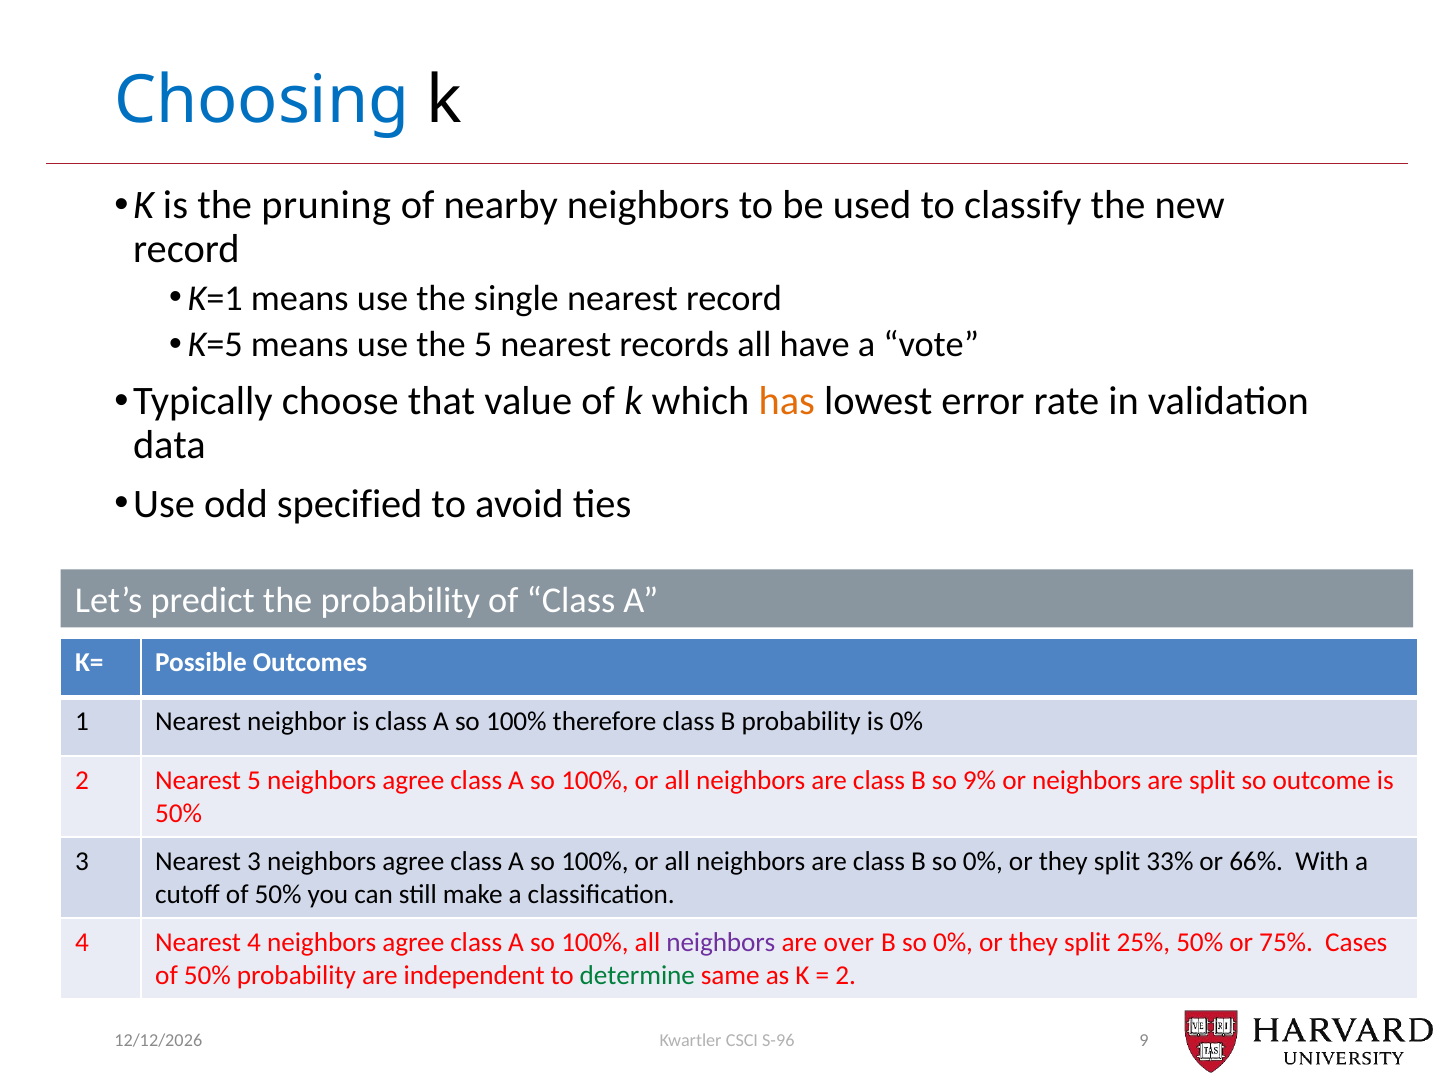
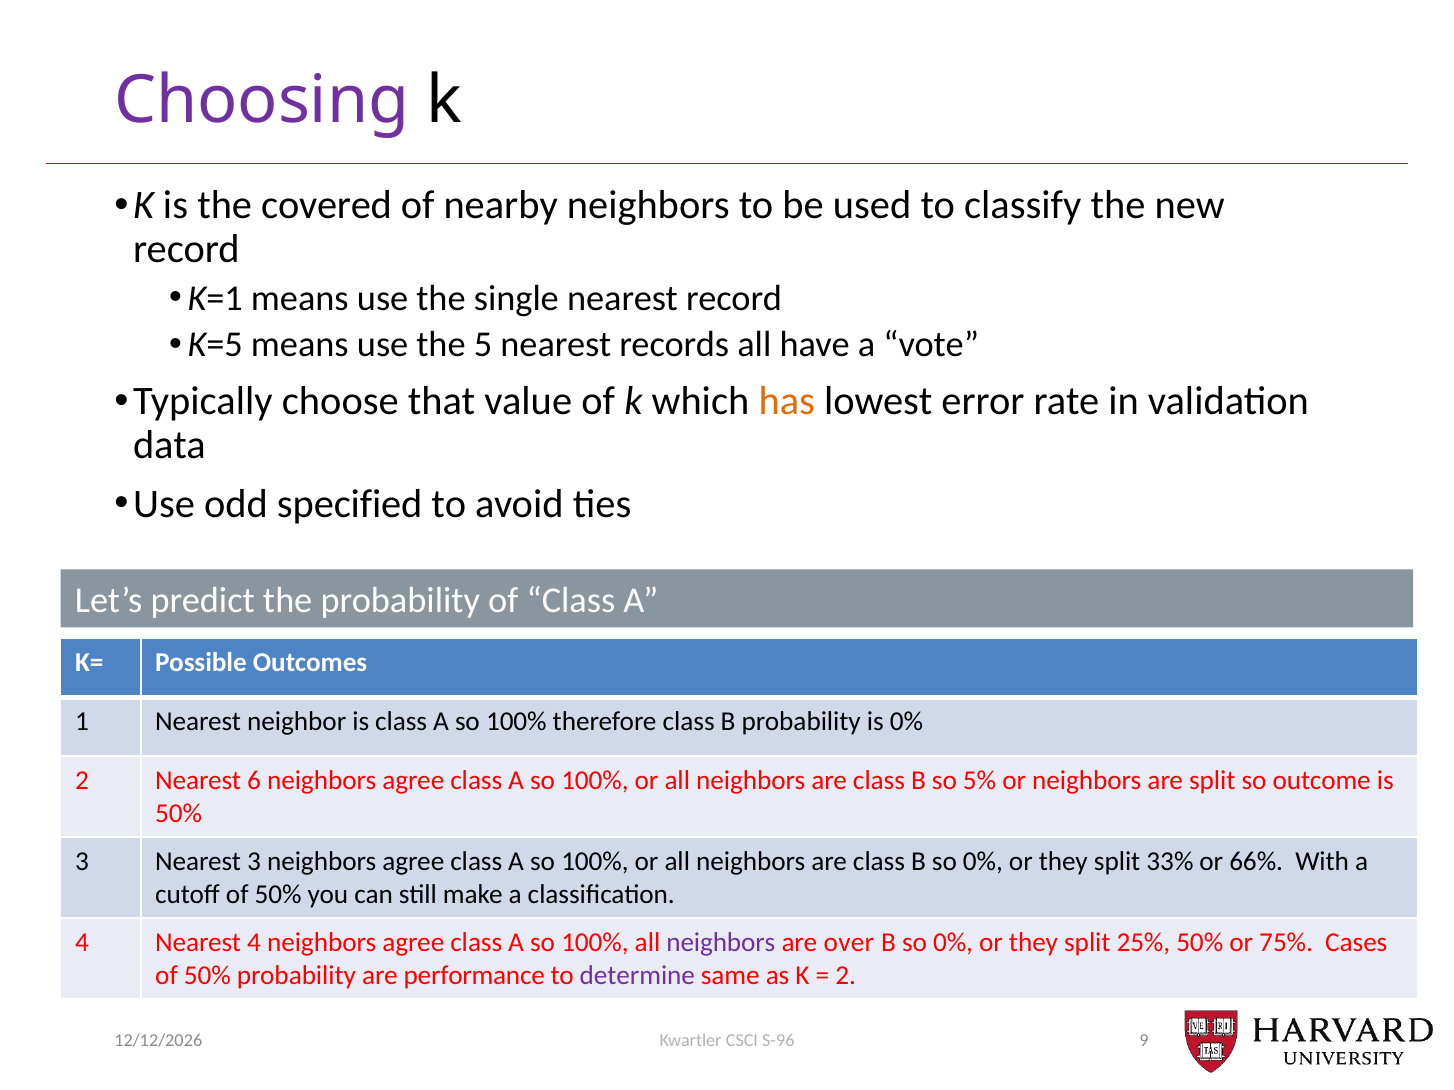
Choosing colour: blue -> purple
pruning: pruning -> covered
Nearest 5: 5 -> 6
9%: 9% -> 5%
independent: independent -> performance
determine colour: green -> purple
